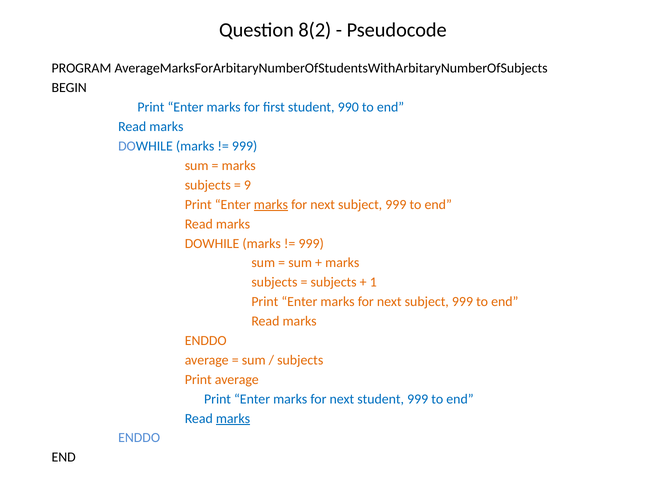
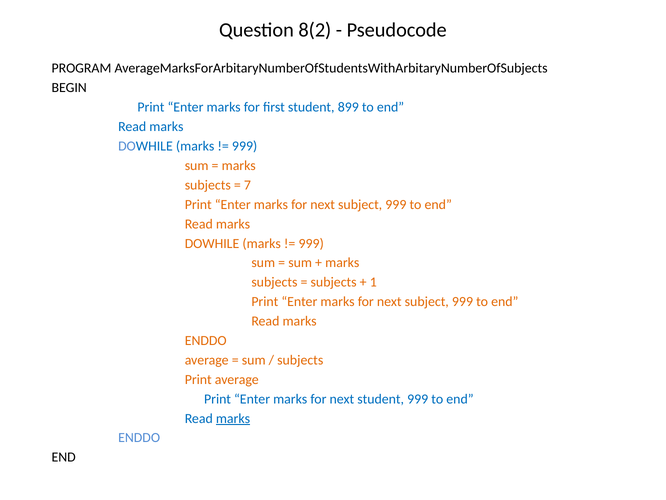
990: 990 -> 899
9: 9 -> 7
marks at (271, 204) underline: present -> none
